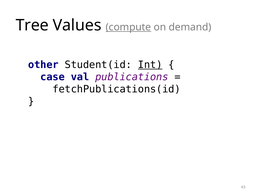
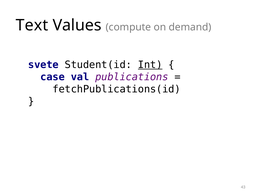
Tree: Tree -> Text
compute underline: present -> none
other: other -> svete
